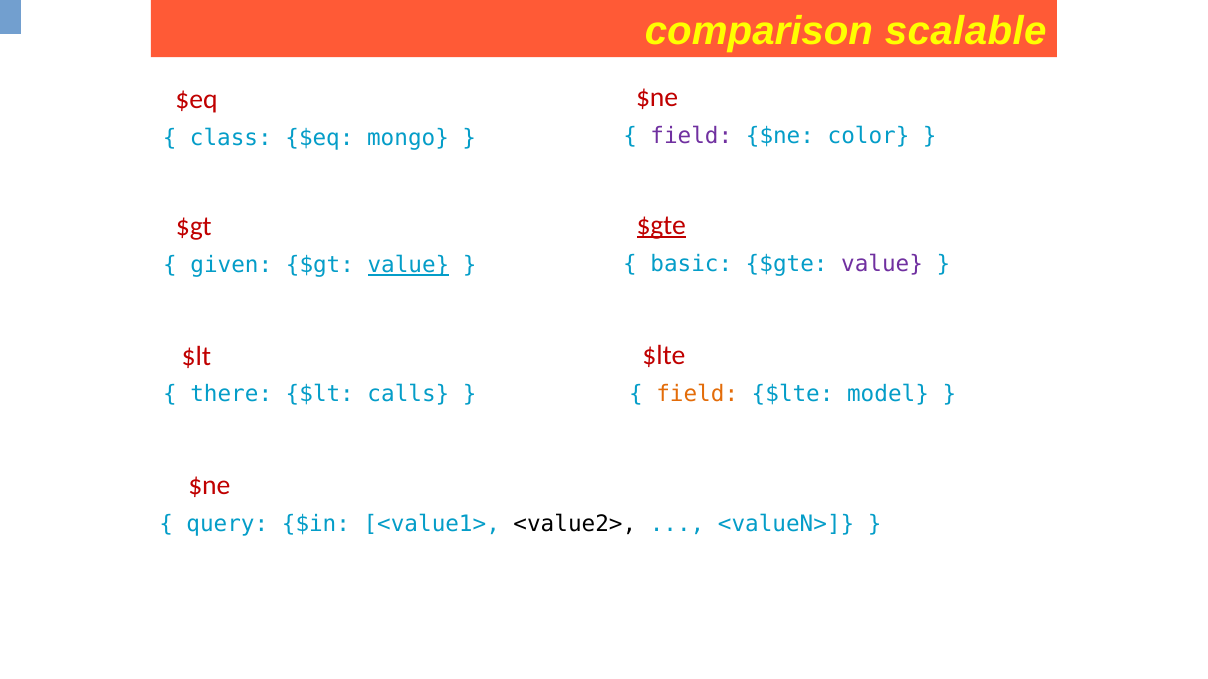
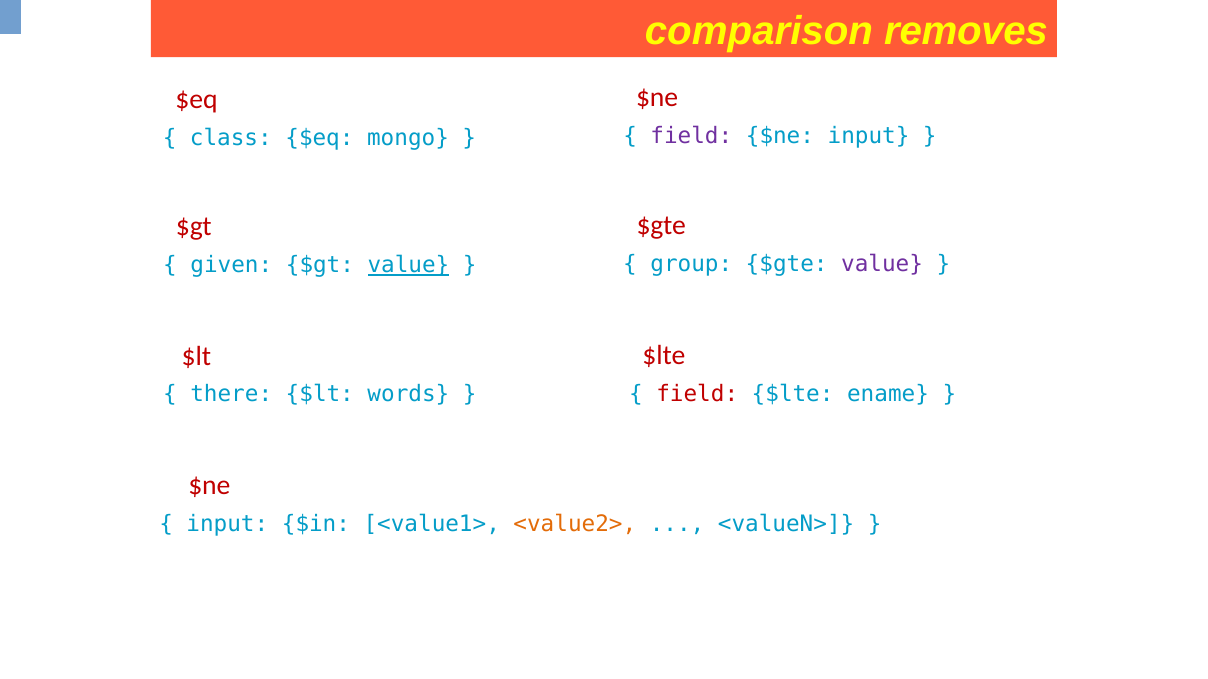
scalable: scalable -> removes
$ne color: color -> input
$gte at (661, 225) underline: present -> none
basic: basic -> group
field at (697, 394) colour: orange -> red
model: model -> ename
calls: calls -> words
query at (227, 524): query -> input
<value2> colour: black -> orange
